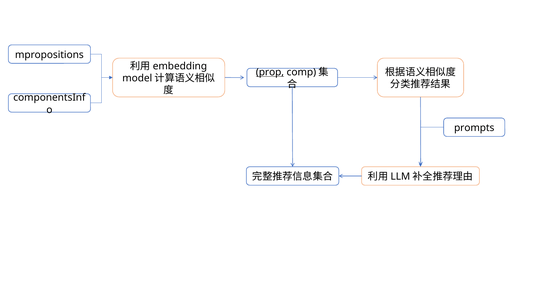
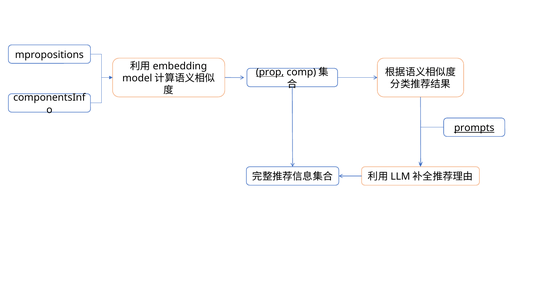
prompts underline: none -> present
